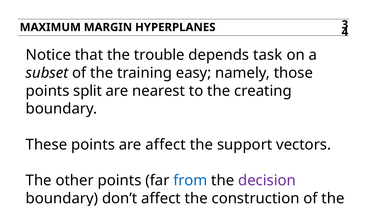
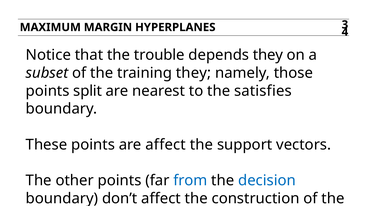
depends task: task -> they
training easy: easy -> they
creating: creating -> satisfies
decision colour: purple -> blue
